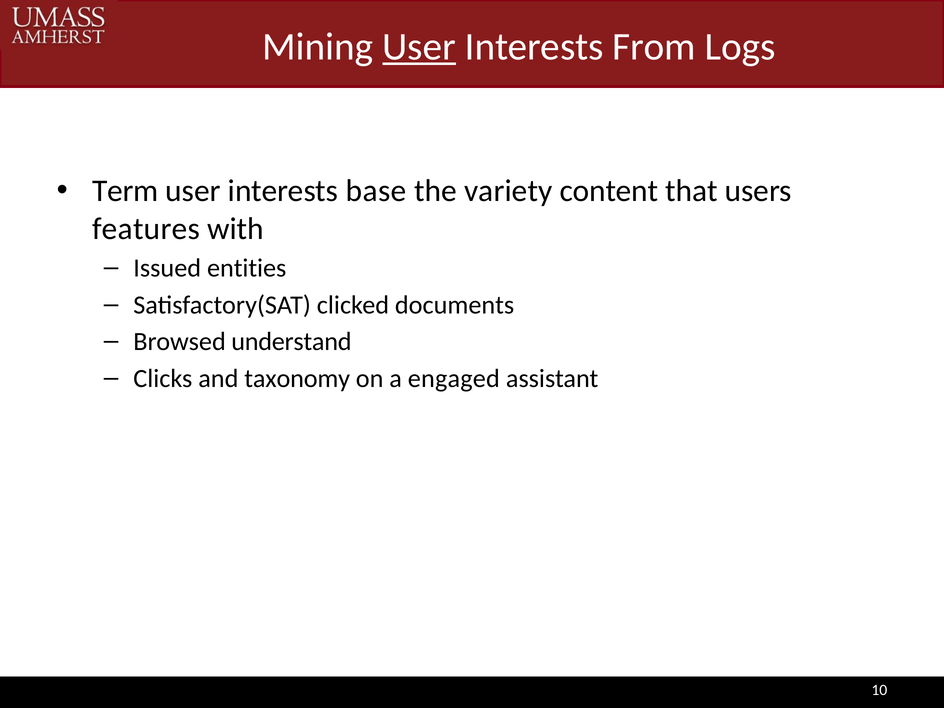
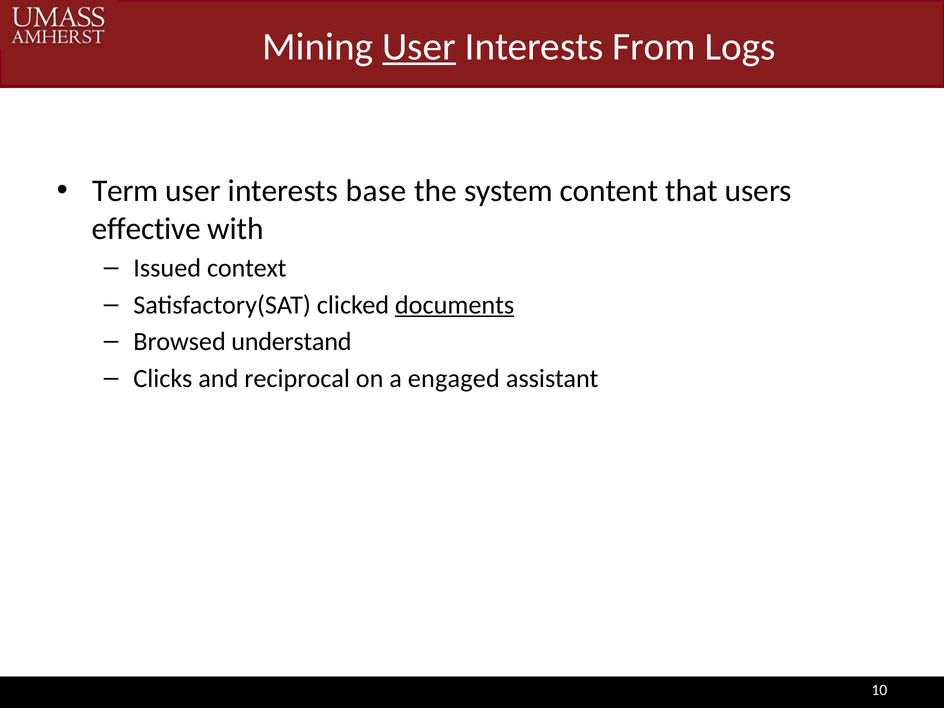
variety: variety -> system
features: features -> effective
entities: entities -> context
documents underline: none -> present
taxonomy: taxonomy -> reciprocal
